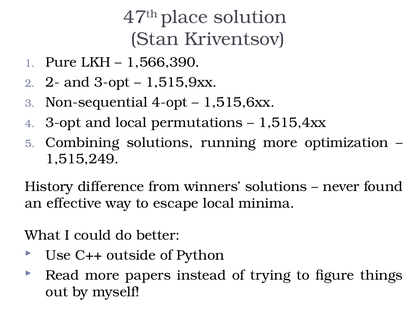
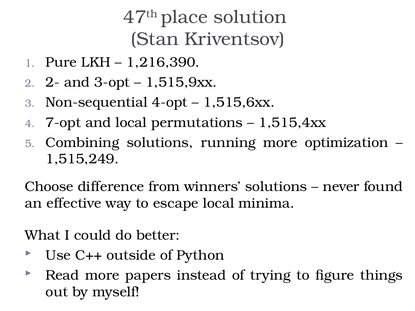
1,566,390: 1,566,390 -> 1,216,390
3-opt at (63, 123): 3-opt -> 7-opt
History: History -> Choose
